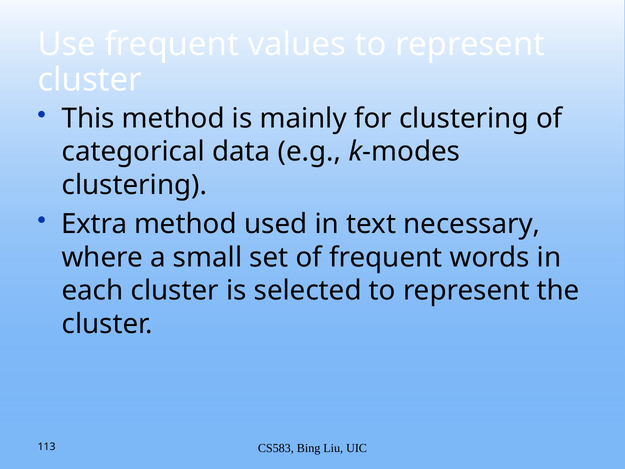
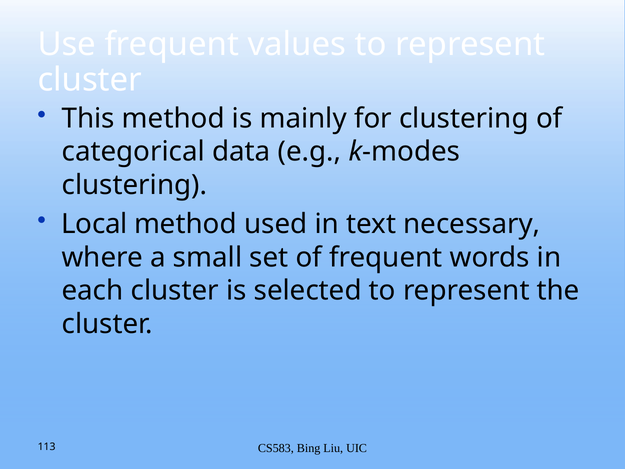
Extra: Extra -> Local
